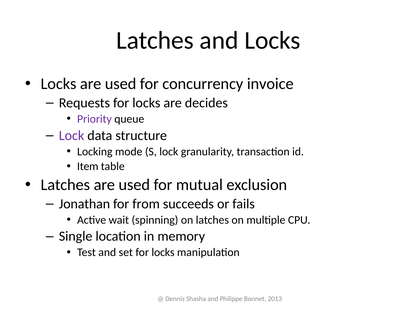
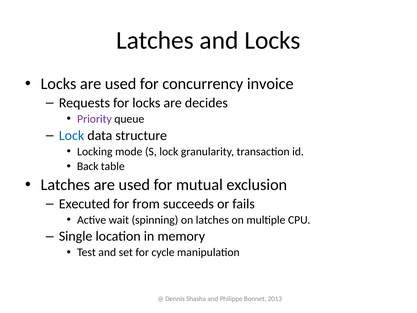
Lock at (72, 135) colour: purple -> blue
Item: Item -> Back
Jonathan: Jonathan -> Executed
set for locks: locks -> cycle
